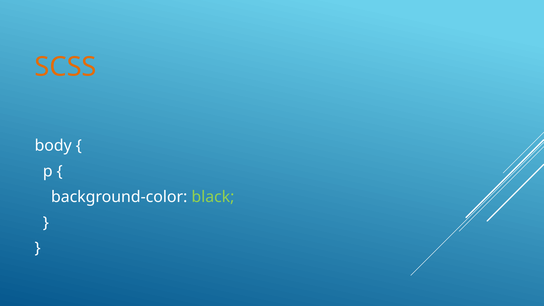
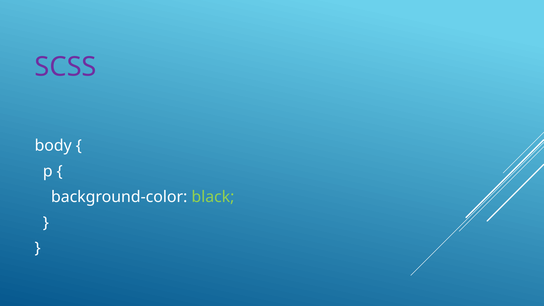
SCSS colour: orange -> purple
